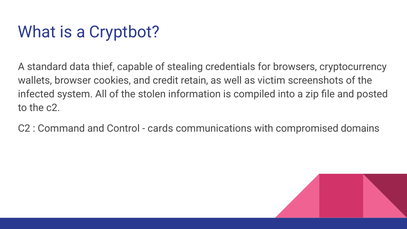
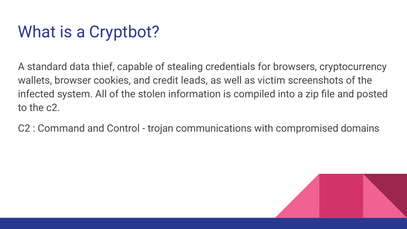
retain: retain -> leads
cards: cards -> trojan
